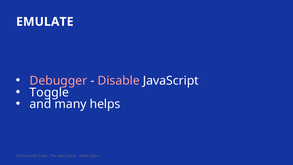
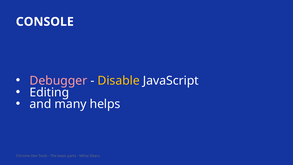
EMULATE: EMULATE -> CONSOLE
Disable colour: pink -> yellow
Toggle: Toggle -> Editing
